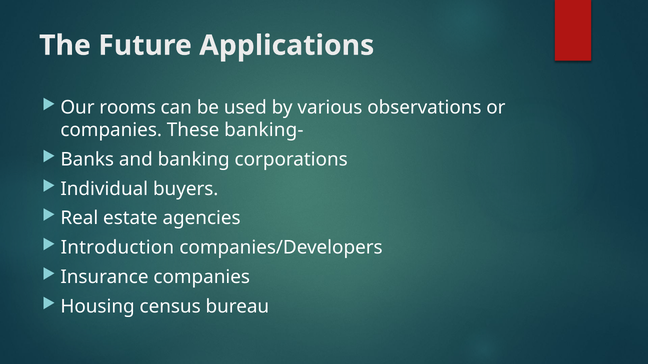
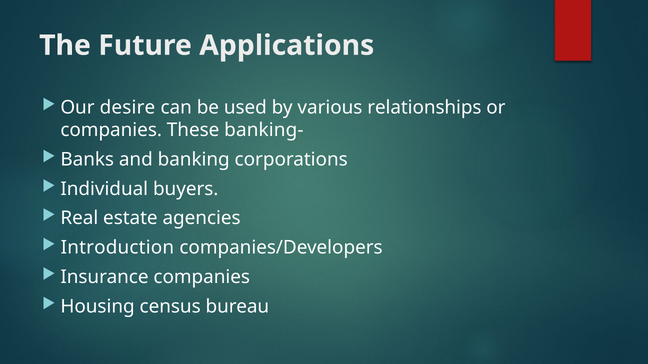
rooms: rooms -> desire
observations: observations -> relationships
